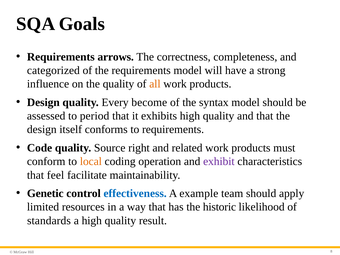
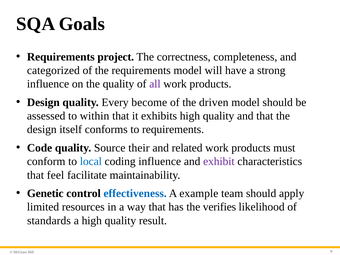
arrows: arrows -> project
all colour: orange -> purple
syntax: syntax -> driven
period: period -> within
right: right -> their
local colour: orange -> blue
coding operation: operation -> influence
historic: historic -> verifies
